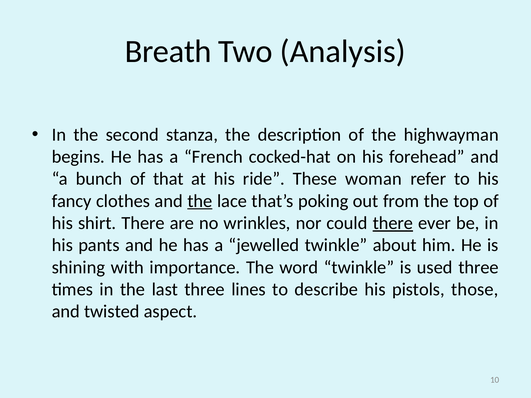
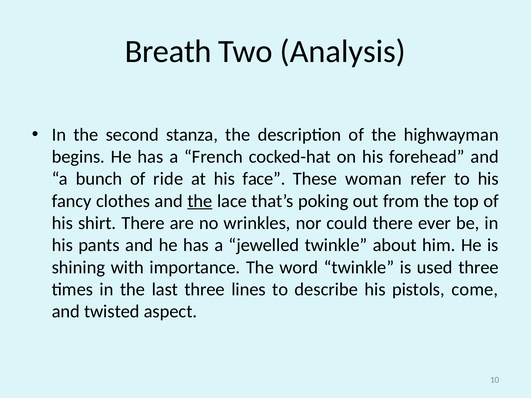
that: that -> ride
ride: ride -> face
there at (393, 223) underline: present -> none
those: those -> come
